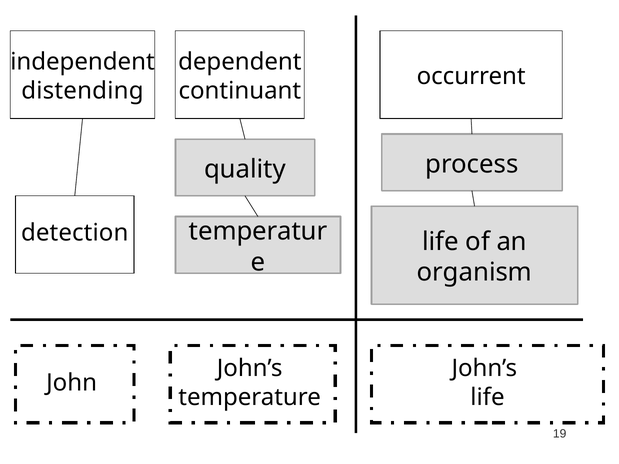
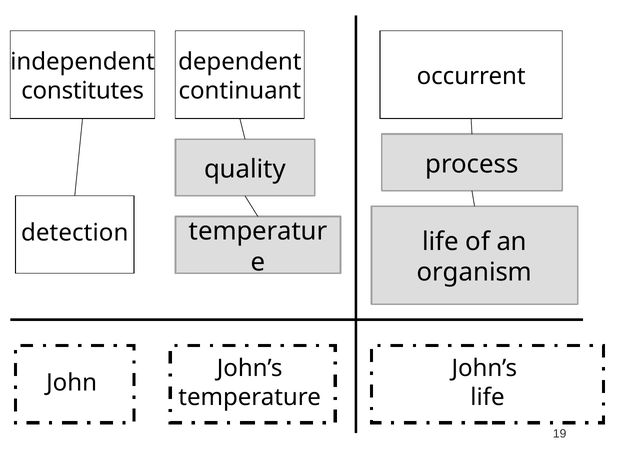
distending: distending -> constitutes
